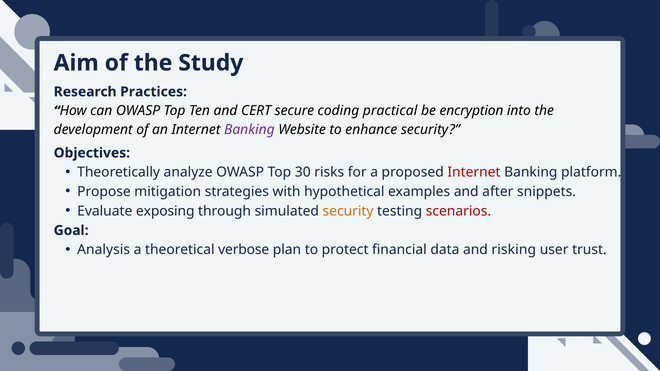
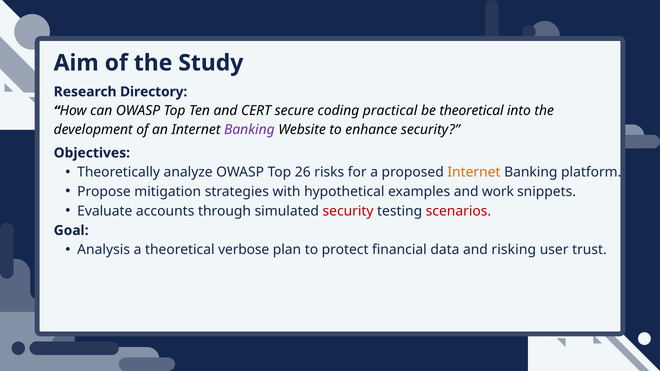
Practices: Practices -> Directory
be encryption: encryption -> theoretical
30: 30 -> 26
Internet at (474, 172) colour: red -> orange
after: after -> work
exposing: exposing -> accounts
security at (348, 211) colour: orange -> red
